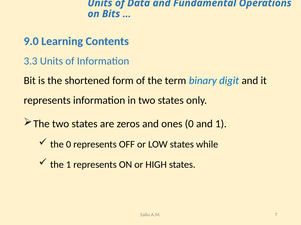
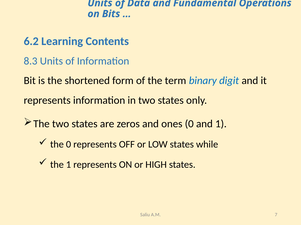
9.0: 9.0 -> 6.2
3.3: 3.3 -> 8.3
